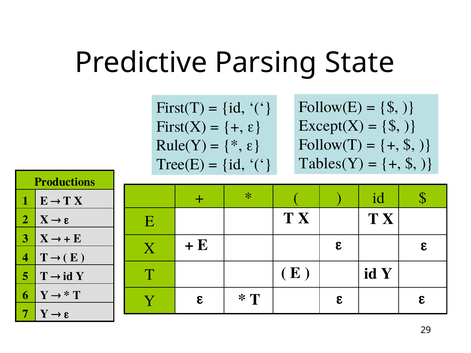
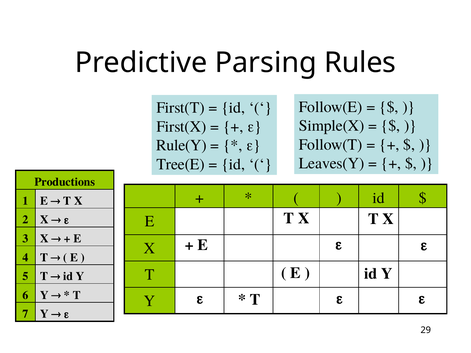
State: State -> Rules
Except(X: Except(X -> Simple(X
Tables(Y: Tables(Y -> Leaves(Y
